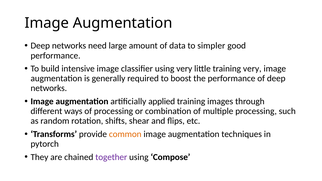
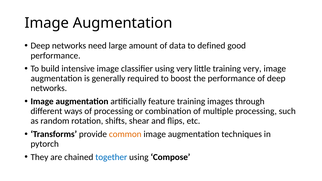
simpler: simpler -> defined
applied: applied -> feature
together colour: purple -> blue
